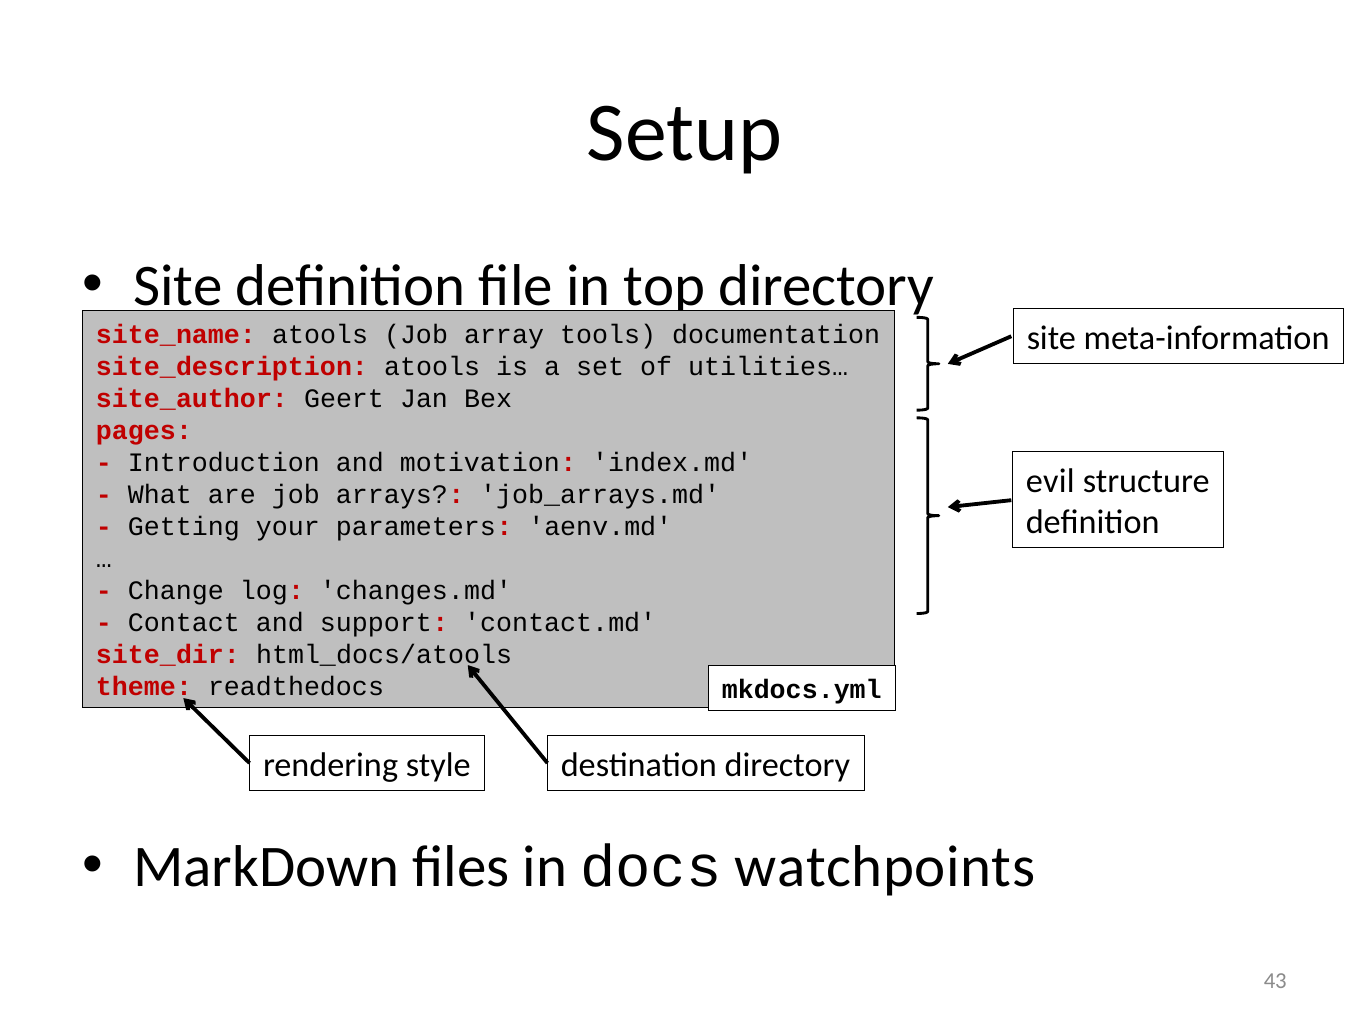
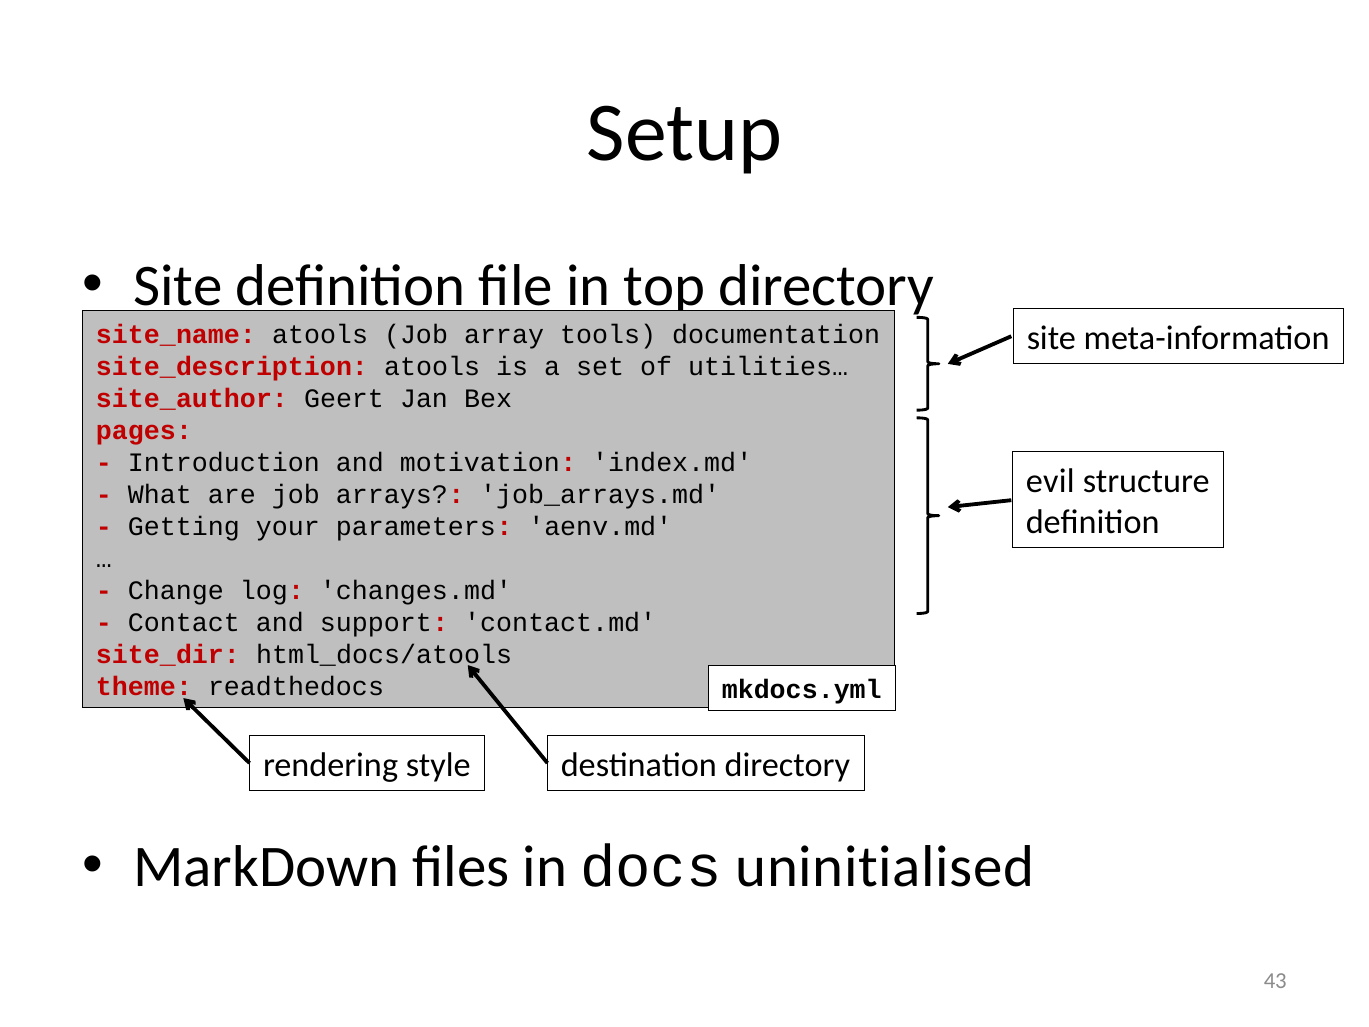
watchpoints: watchpoints -> uninitialised
